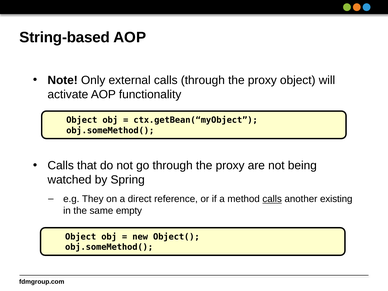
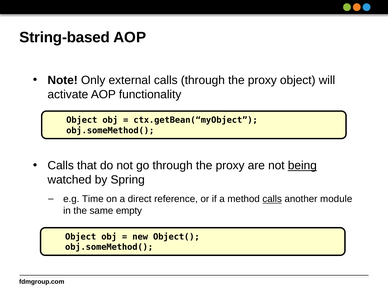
being underline: none -> present
They: They -> Time
existing: existing -> module
